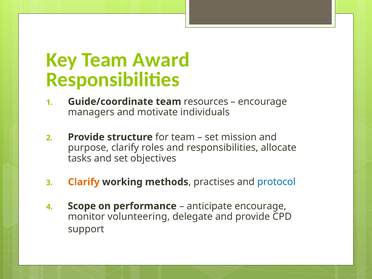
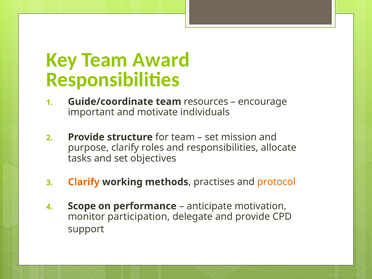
managers: managers -> important
protocol colour: blue -> orange
anticipate encourage: encourage -> motivation
volunteering: volunteering -> participation
